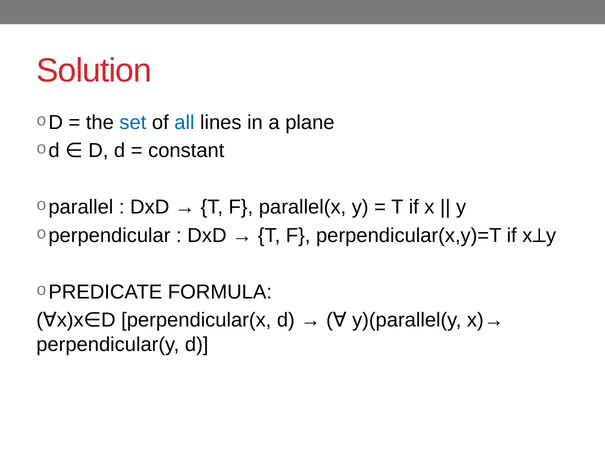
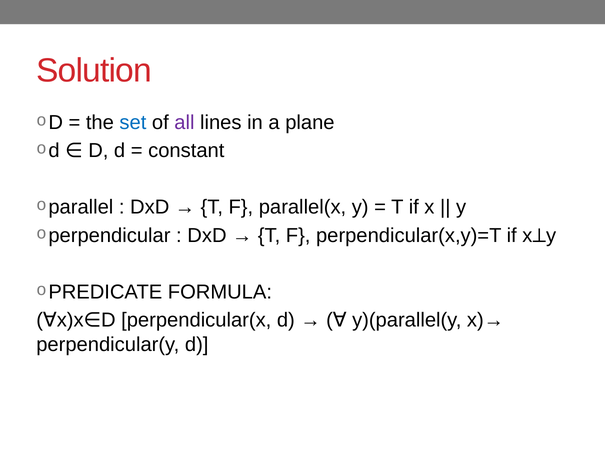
all colour: blue -> purple
